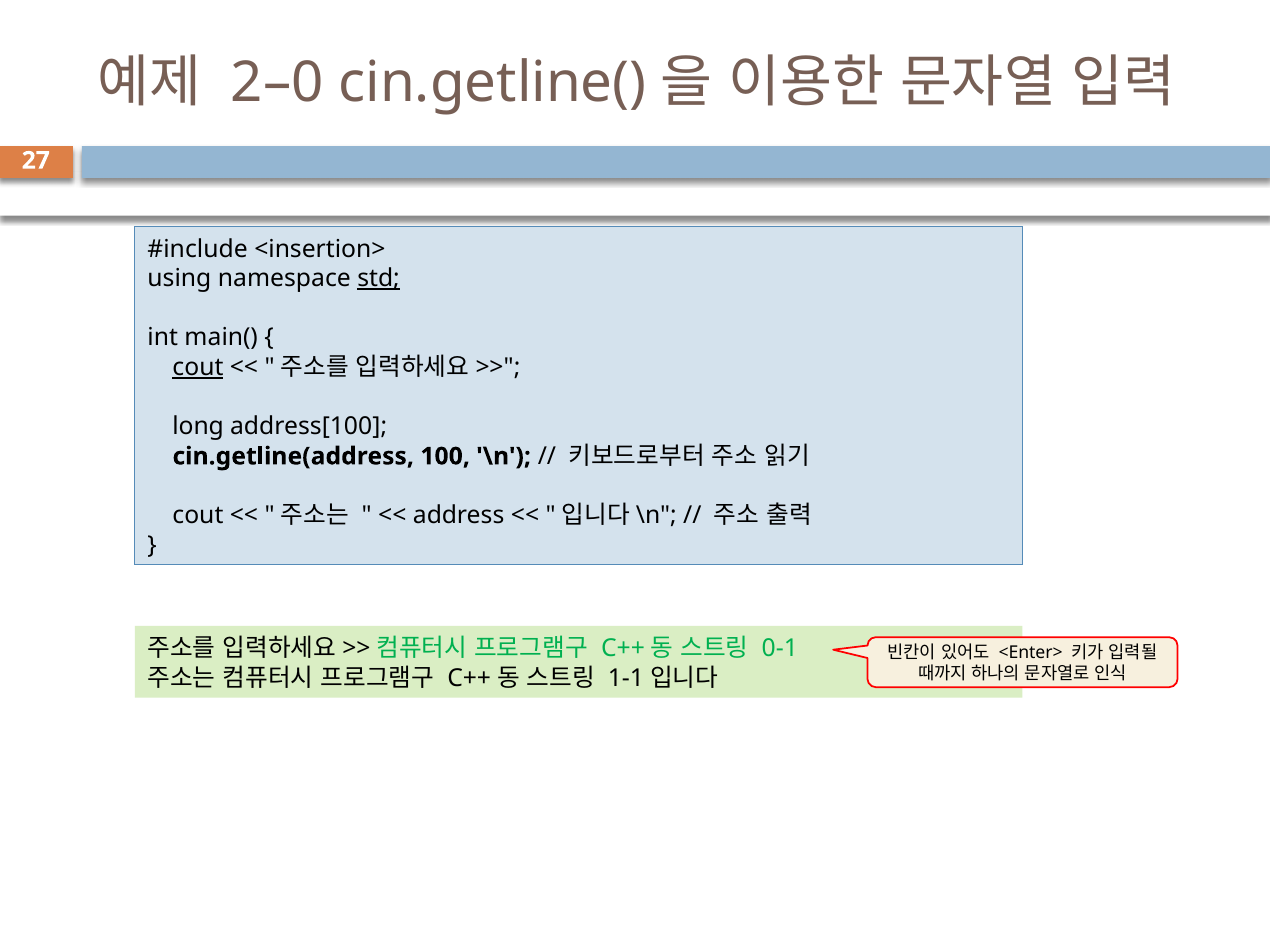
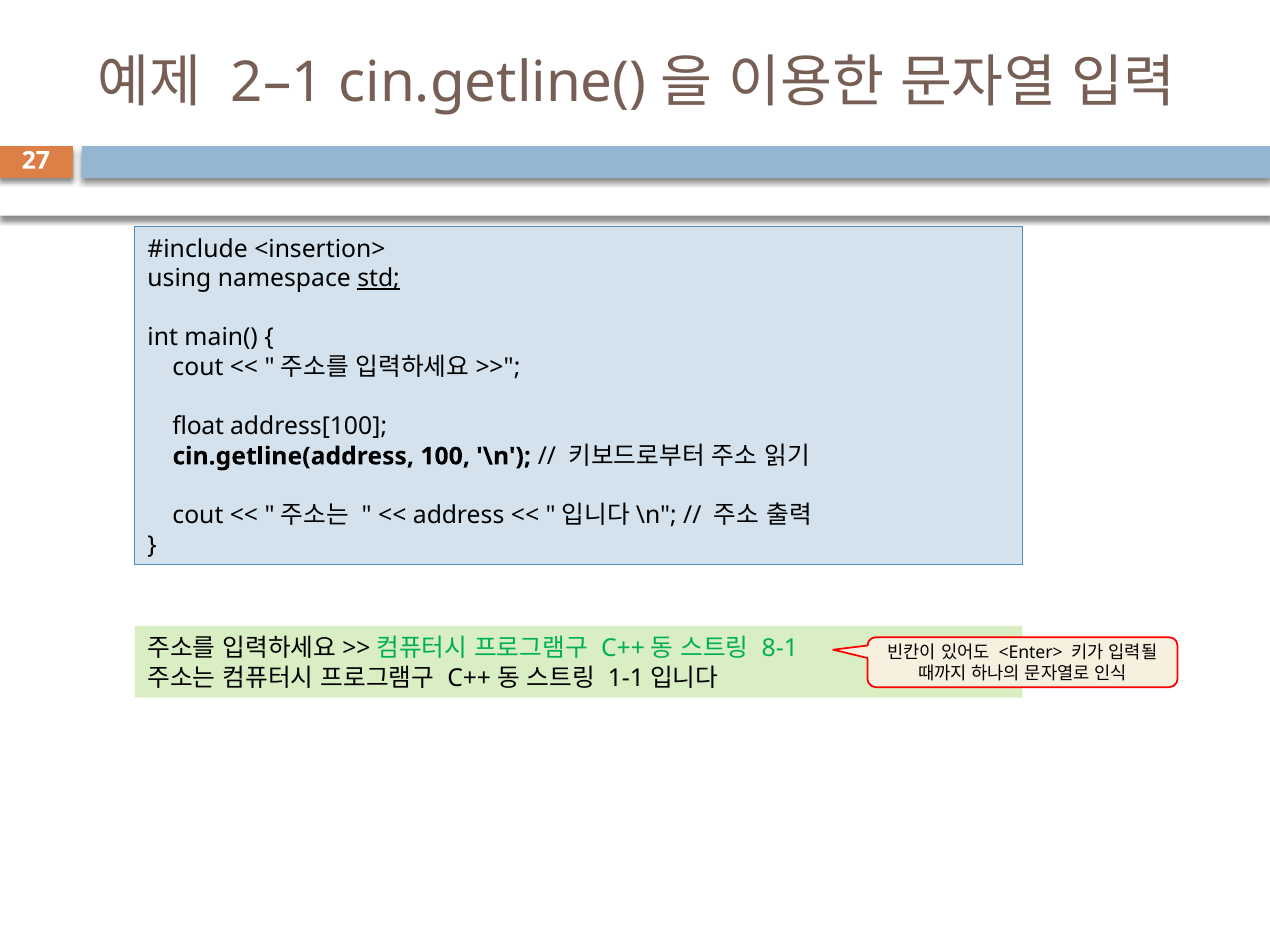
2–0: 2–0 -> 2–1
cout at (198, 368) underline: present -> none
long: long -> float
0-1: 0-1 -> 8-1
